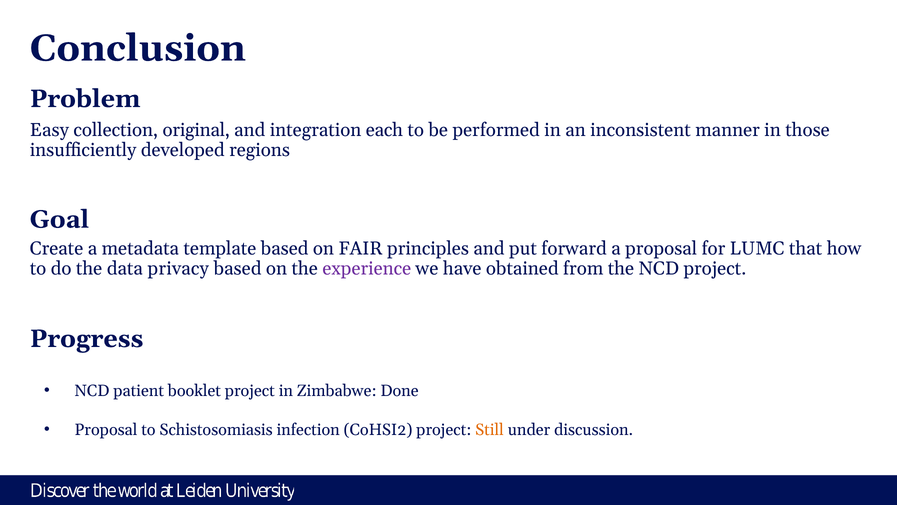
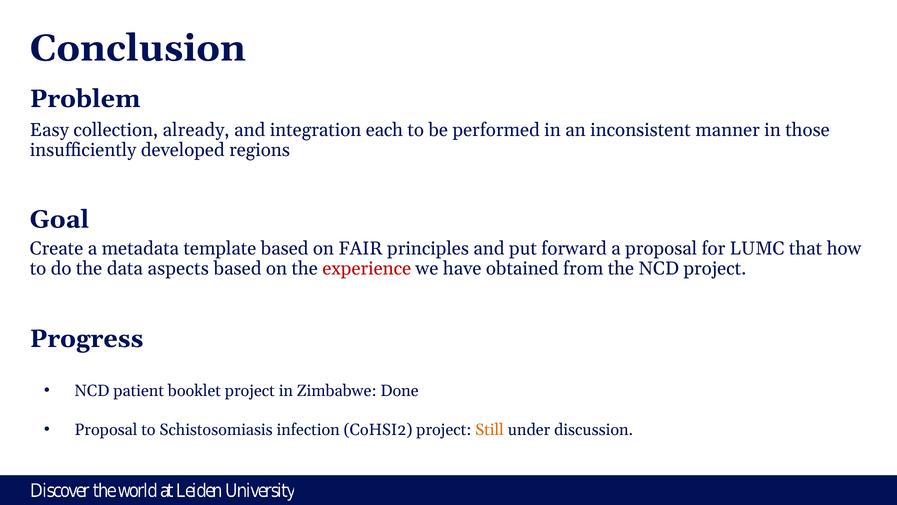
original: original -> already
privacy: privacy -> aspects
experience colour: purple -> red
